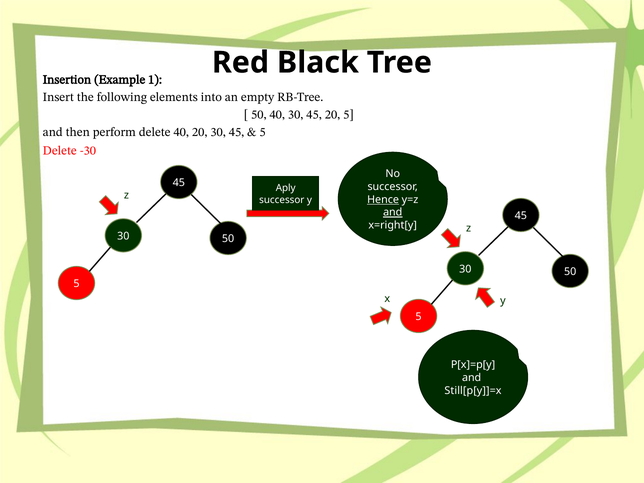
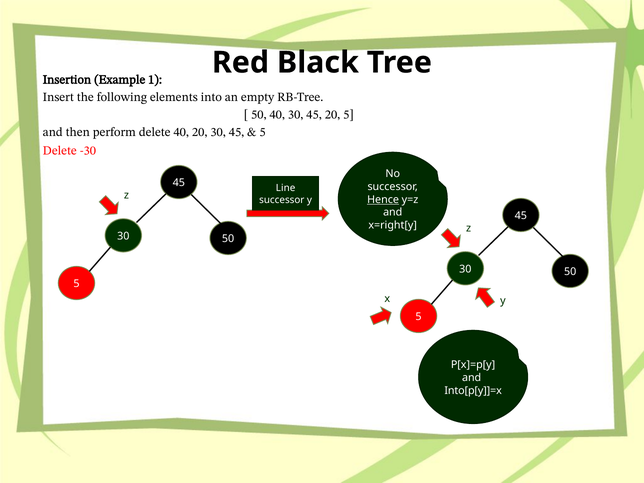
Aply: Aply -> Line
and at (393, 212) underline: present -> none
Still[p[y]]=x: Still[p[y]]=x -> Into[p[y]]=x
